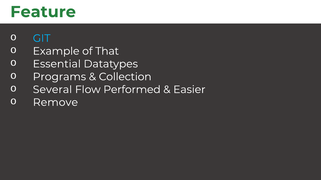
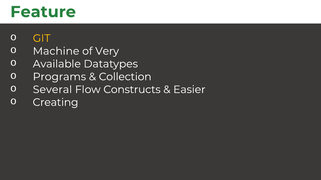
GIT colour: light blue -> yellow
Example: Example -> Machine
That: That -> Very
Essential: Essential -> Available
Performed: Performed -> Constructs
Remove: Remove -> Creating
